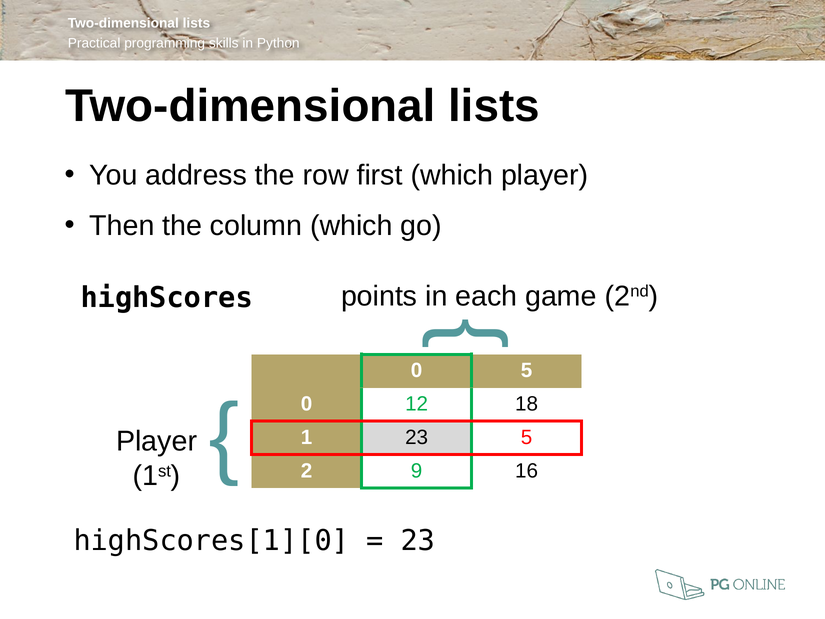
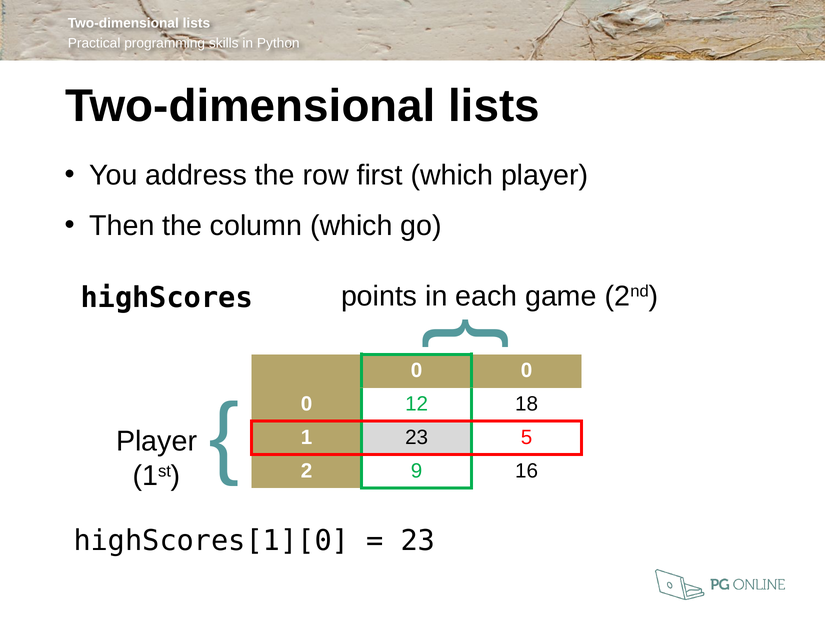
5 at (527, 370): 5 -> 0
